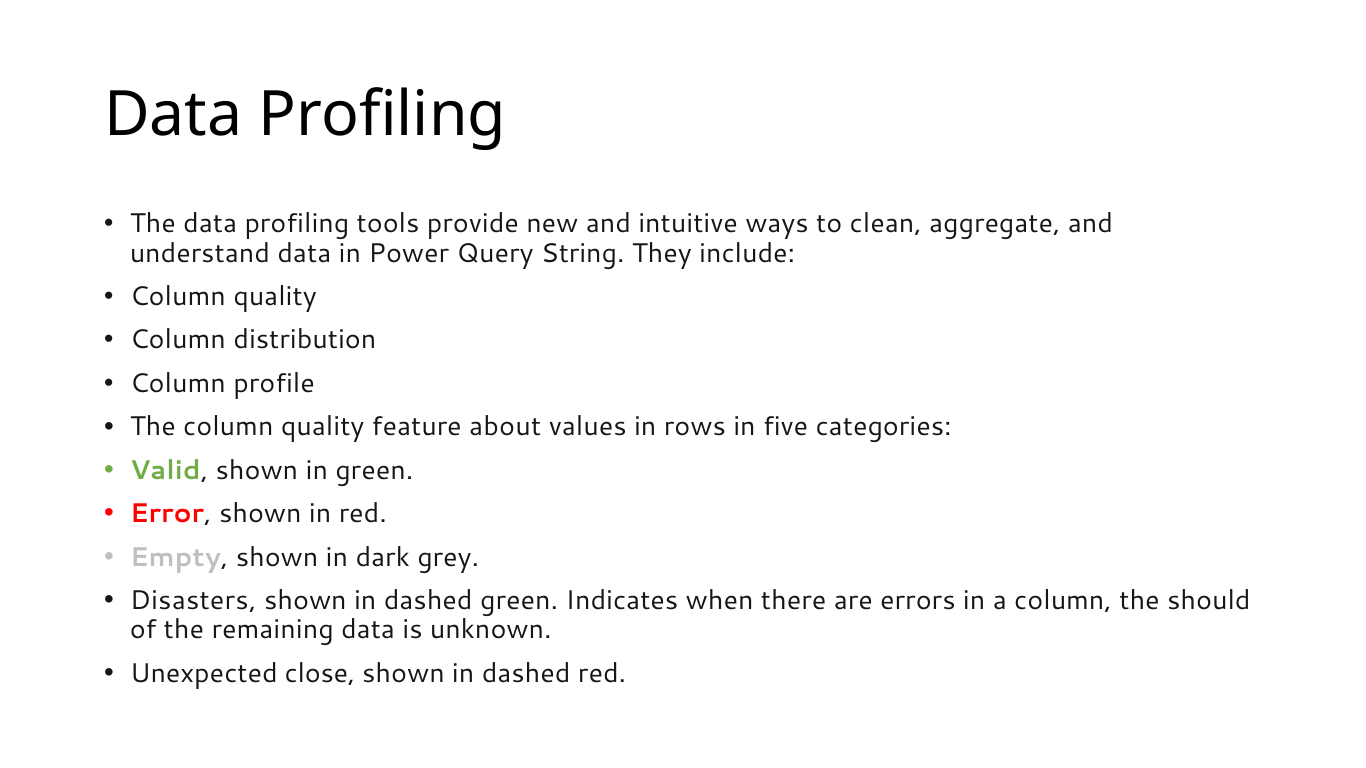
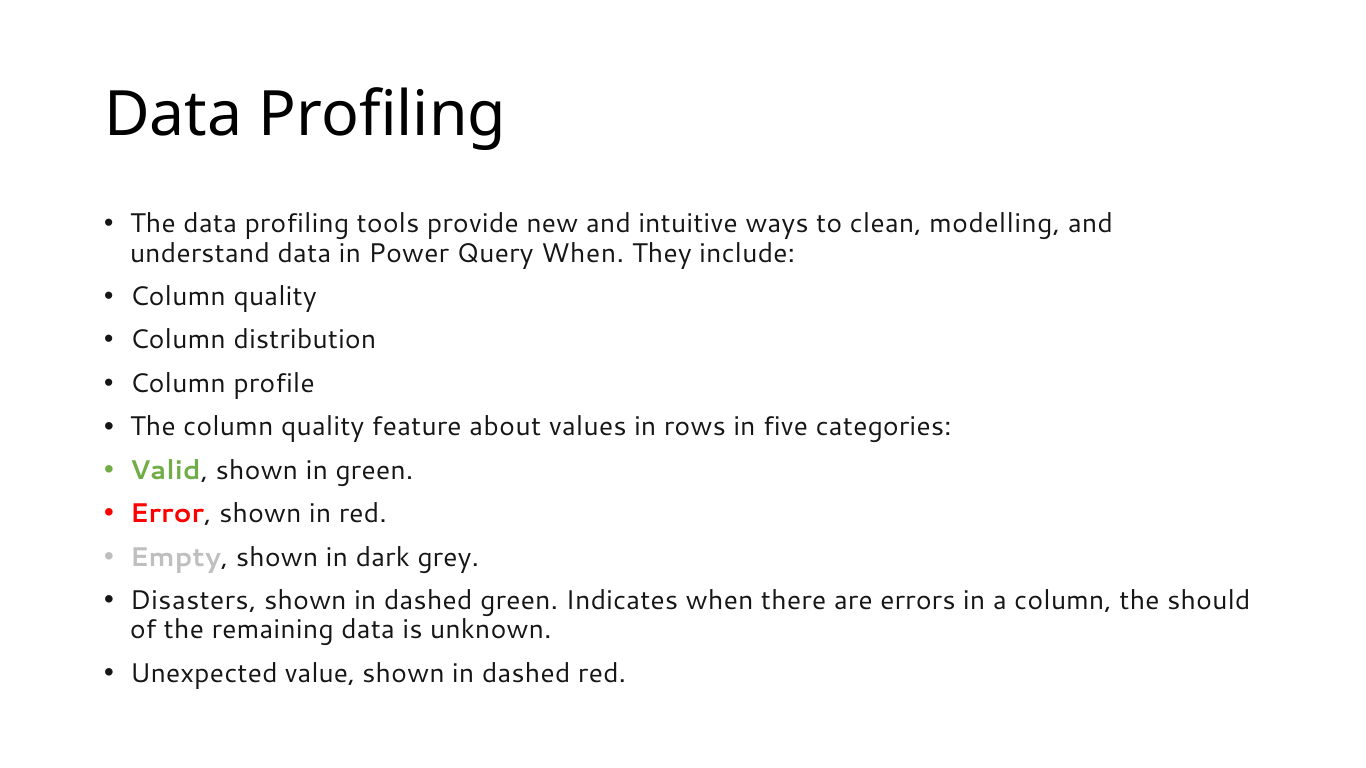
aggregate: aggregate -> modelling
Query String: String -> When
close: close -> value
